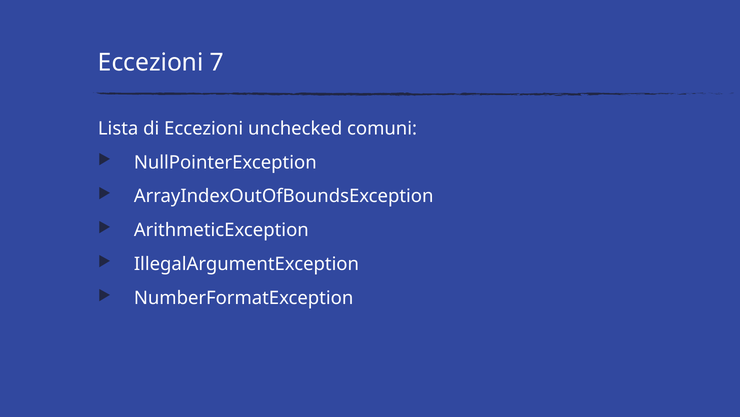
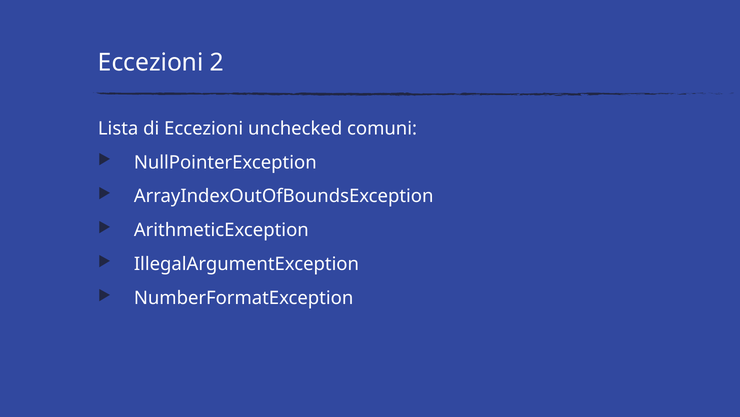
7: 7 -> 2
